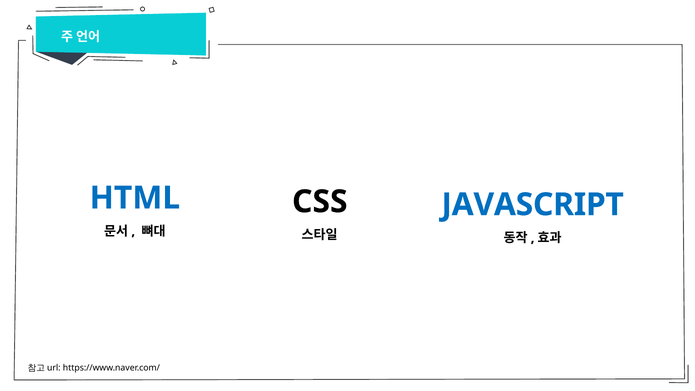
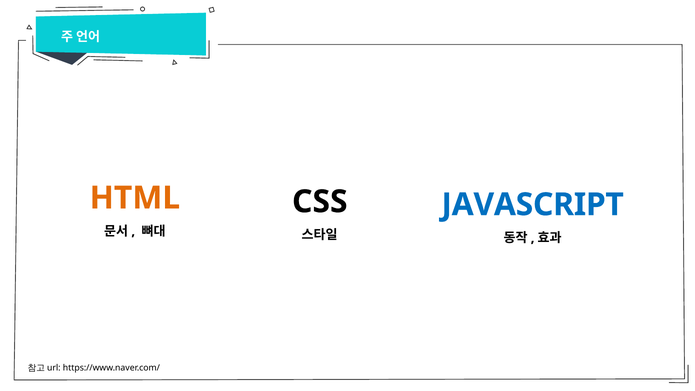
HTML colour: blue -> orange
